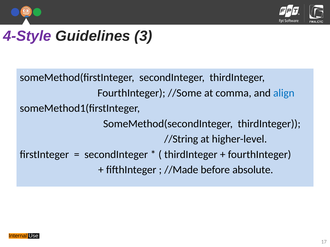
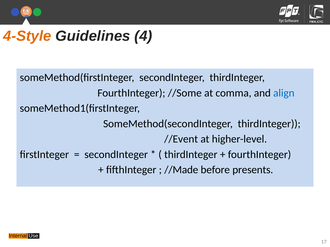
4-Style colour: purple -> orange
3: 3 -> 4
//String: //String -> //Event
absolute: absolute -> presents
